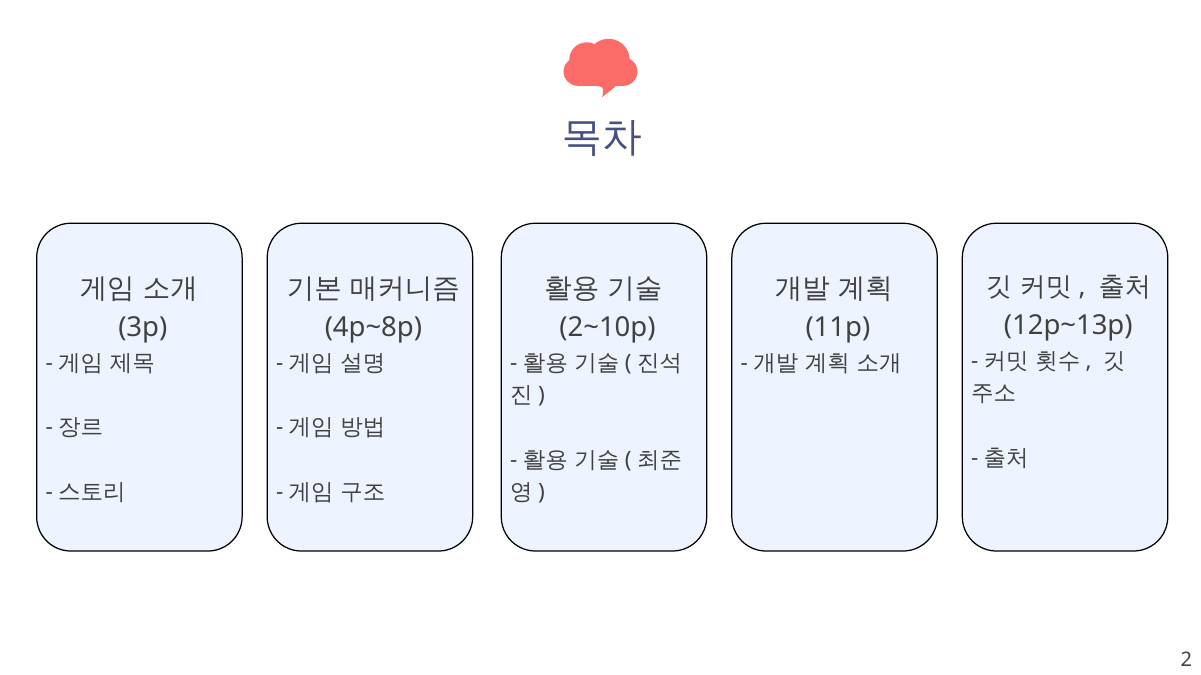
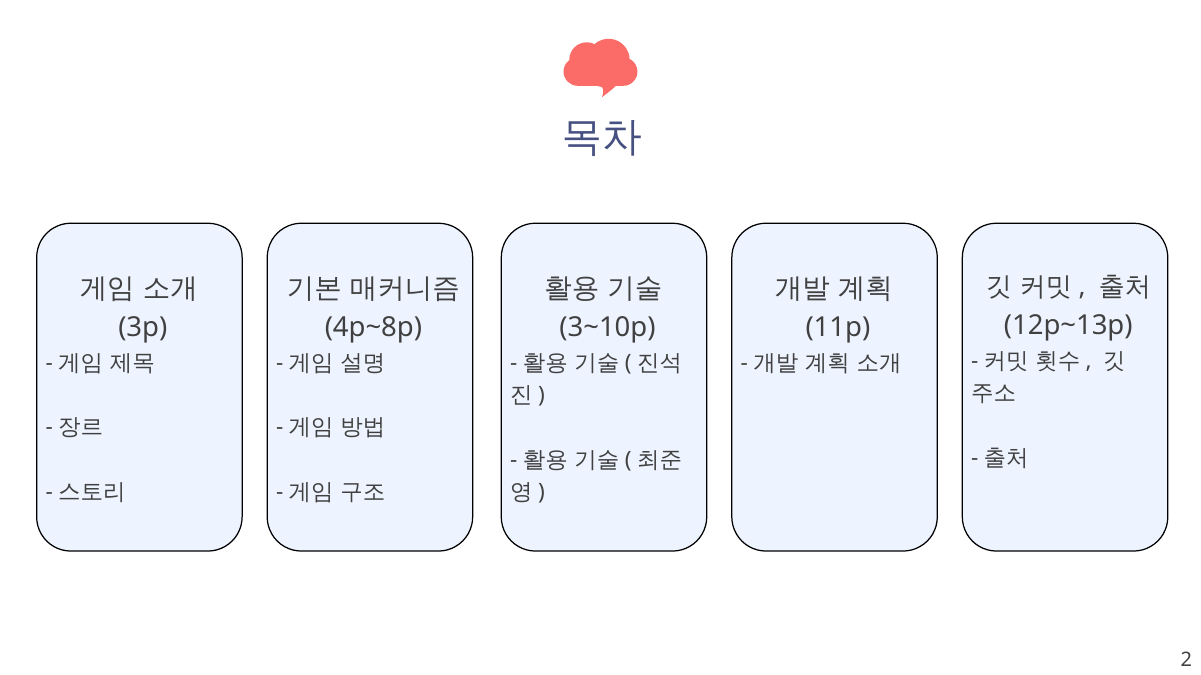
2~10p: 2~10p -> 3~10p
